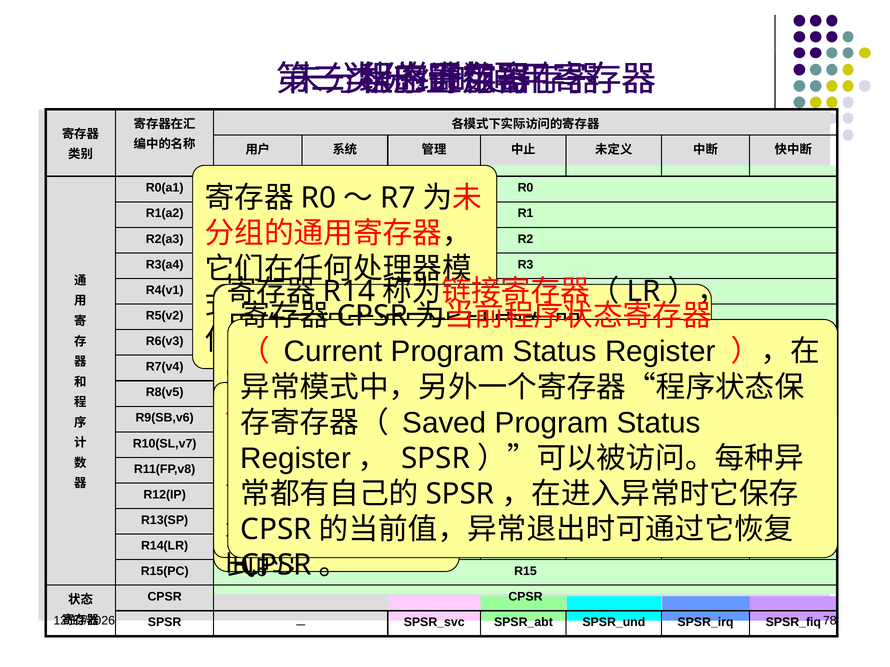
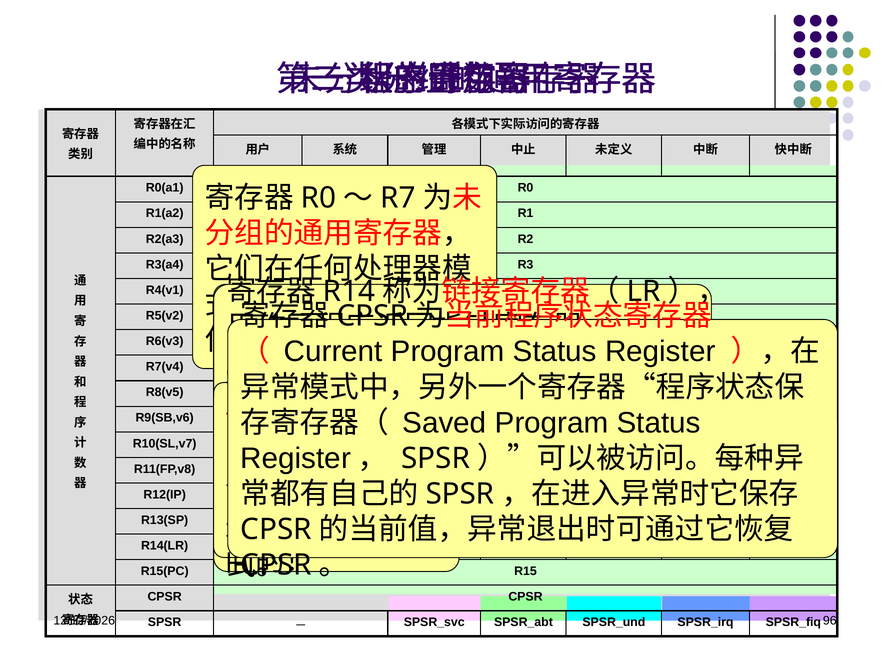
78: 78 -> 96
